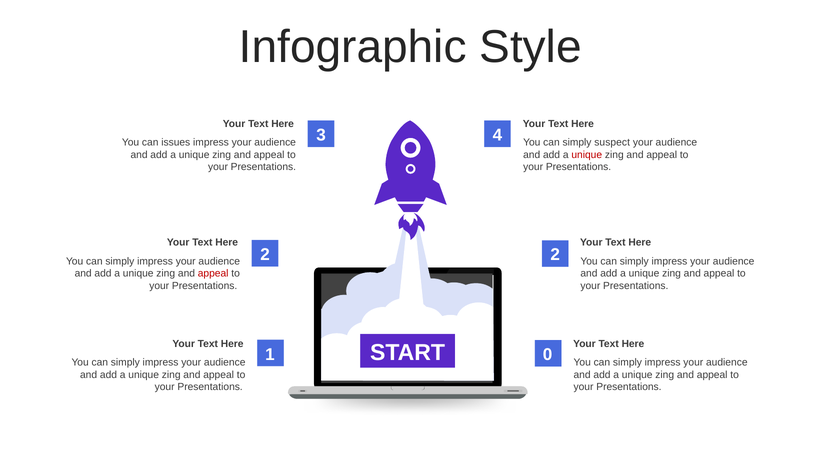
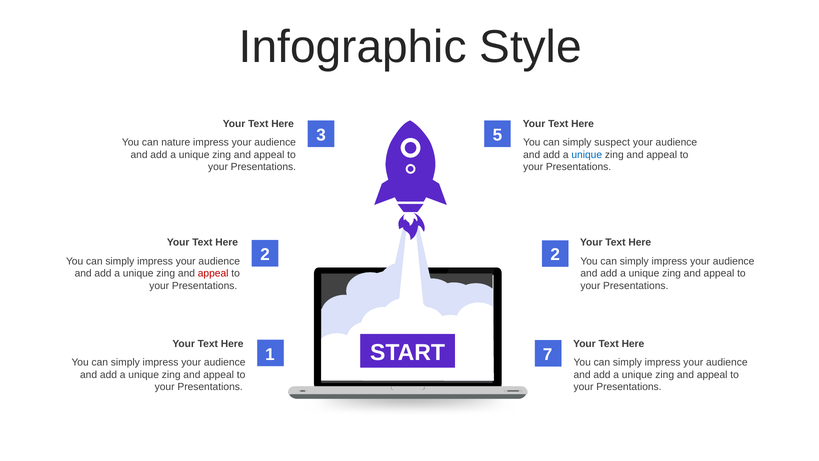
4: 4 -> 5
issues: issues -> nature
unique at (587, 155) colour: red -> blue
0: 0 -> 7
